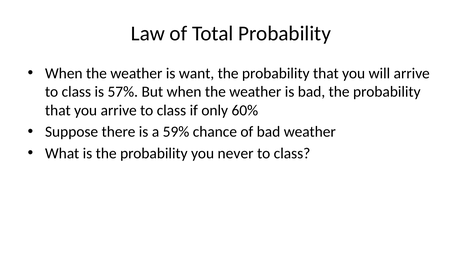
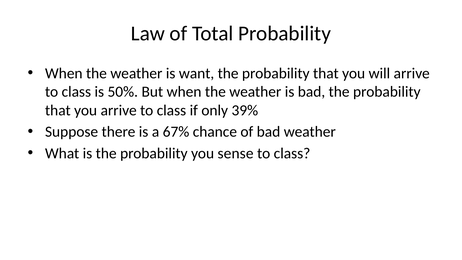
57%: 57% -> 50%
60%: 60% -> 39%
59%: 59% -> 67%
never: never -> sense
